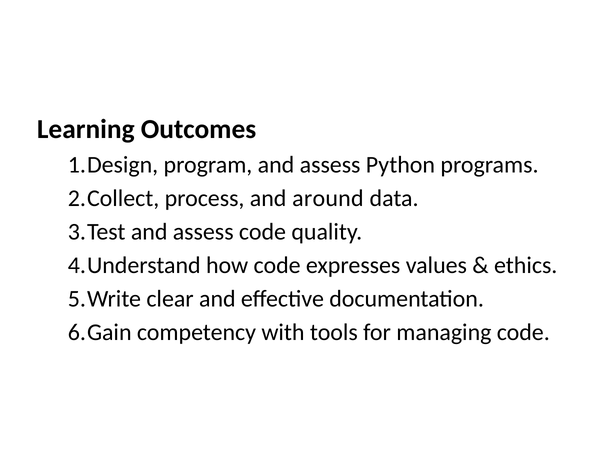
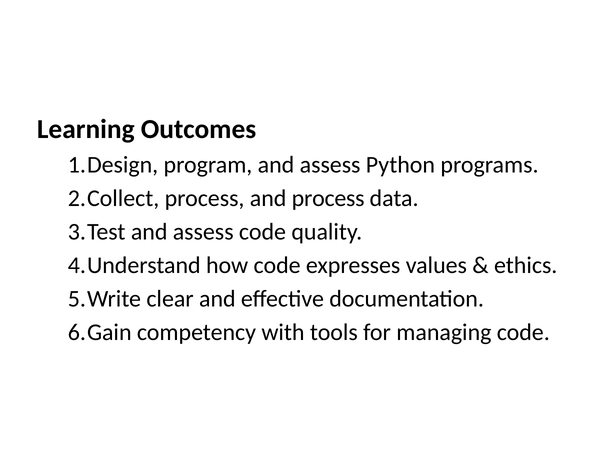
and around: around -> process
